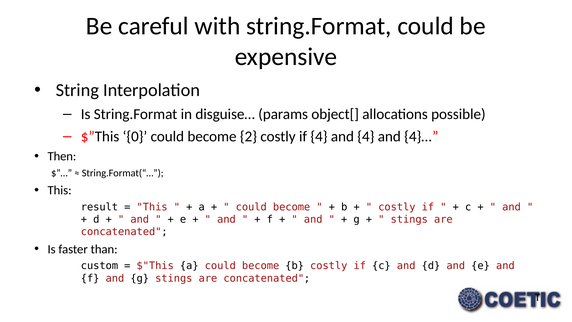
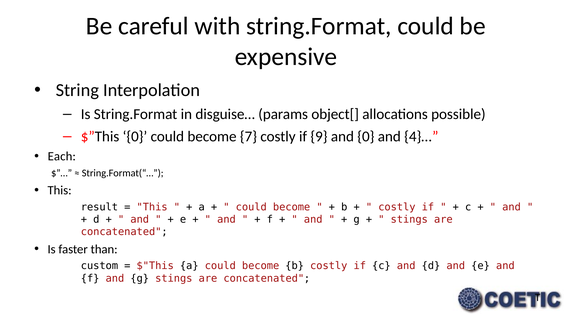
2: 2 -> 7
if 4: 4 -> 9
and 4: 4 -> 0
Then: Then -> Each
